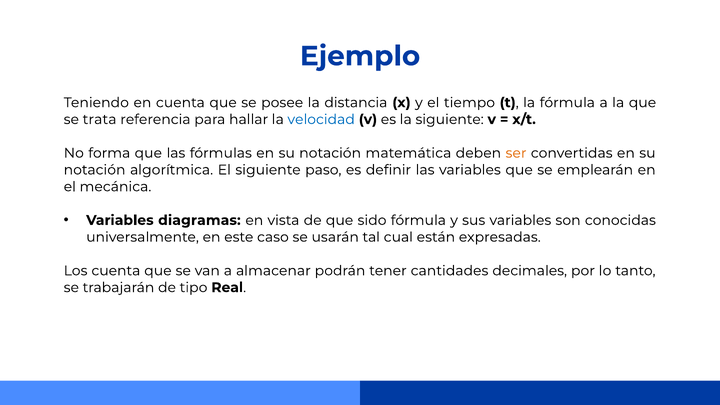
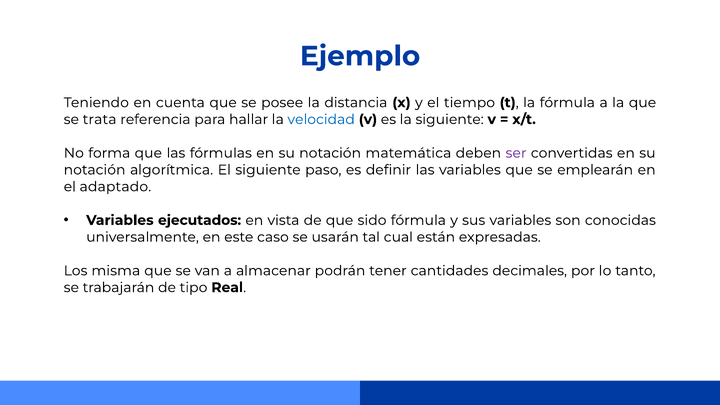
ser colour: orange -> purple
mecánica: mecánica -> adaptado
diagramas: diagramas -> ejecutados
Los cuenta: cuenta -> misma
